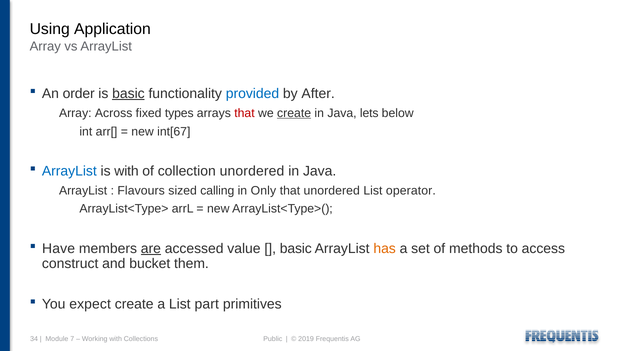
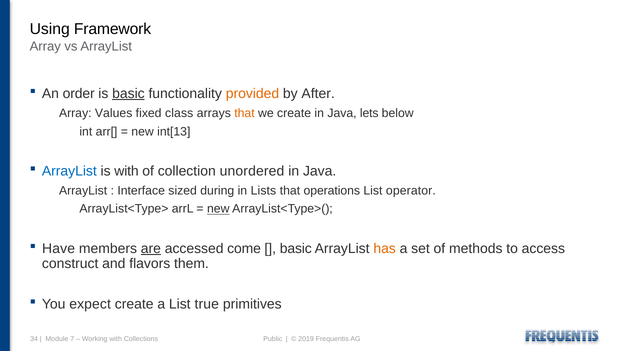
Application: Application -> Framework
provided colour: blue -> orange
Across: Across -> Values
types: types -> class
that at (244, 113) colour: red -> orange
create at (294, 113) underline: present -> none
int[67: int[67 -> int[13
Flavours: Flavours -> Interface
calling: calling -> during
Only: Only -> Lists
that unordered: unordered -> operations
new at (218, 209) underline: none -> present
value: value -> come
bucket: bucket -> flavors
part: part -> true
